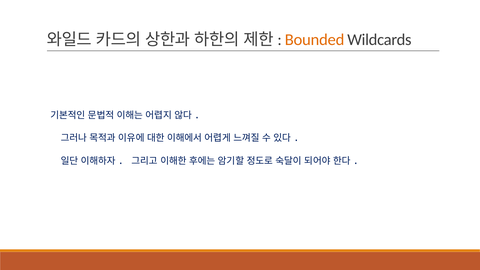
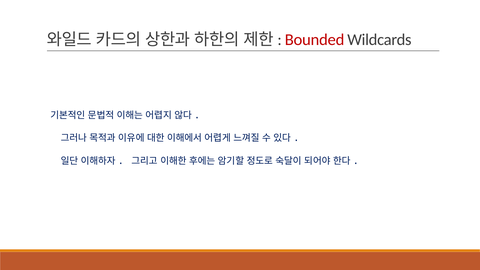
Bounded colour: orange -> red
